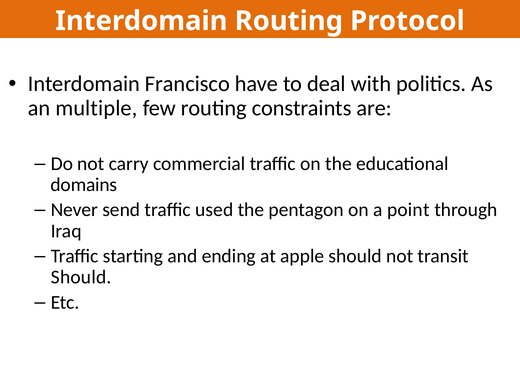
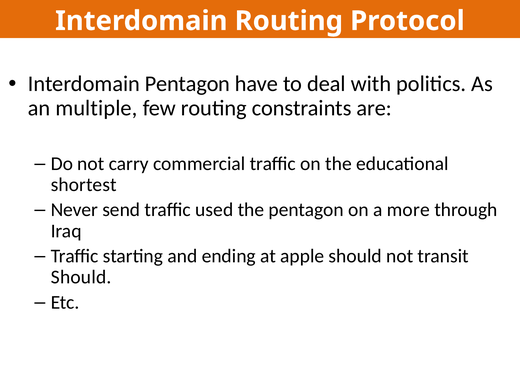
Interdomain Francisco: Francisco -> Pentagon
domains: domains -> shortest
point: point -> more
